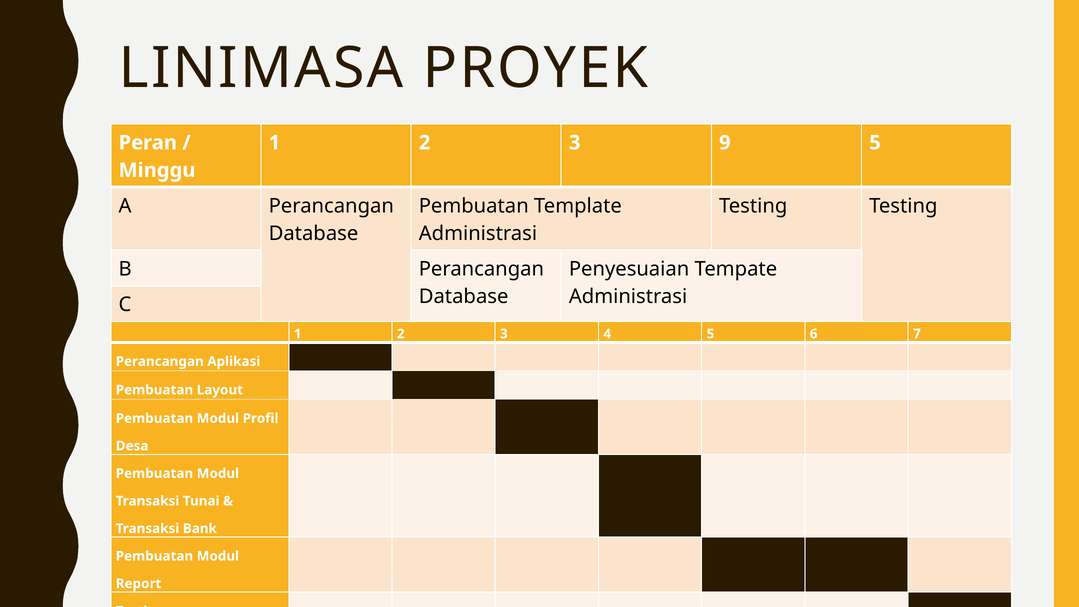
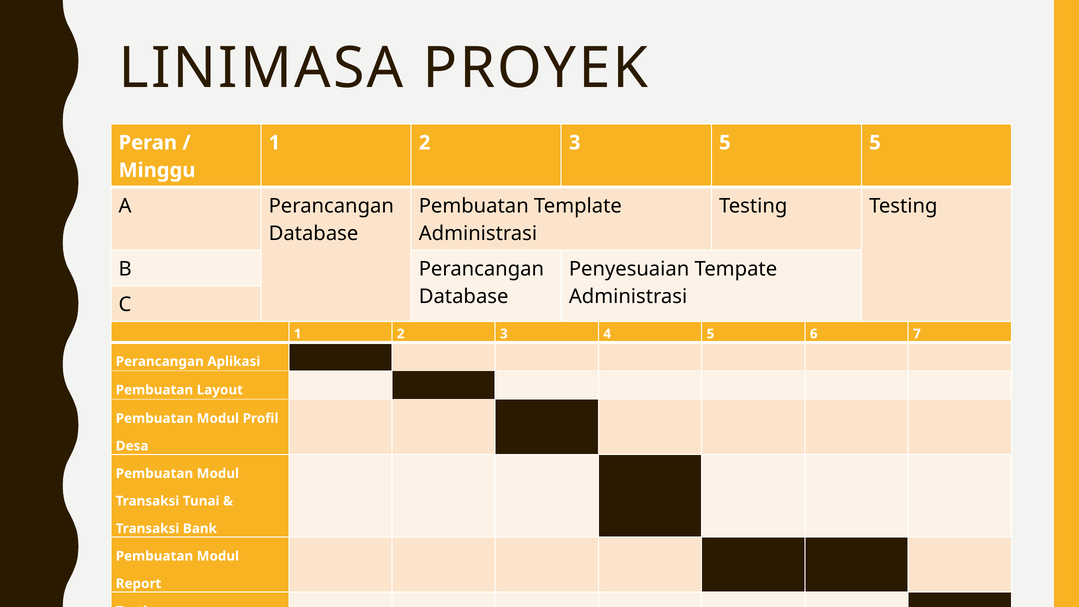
3 9: 9 -> 5
